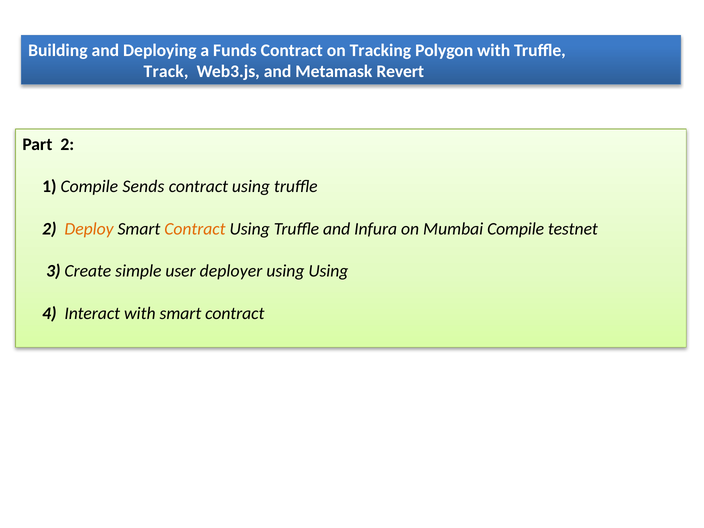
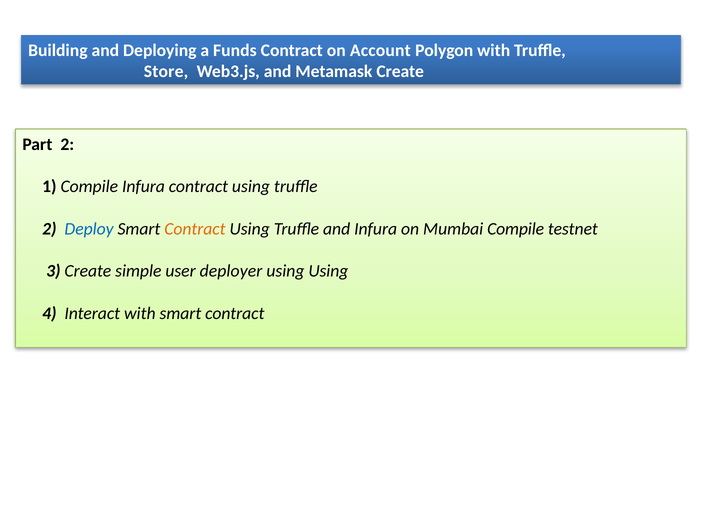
Tracking: Tracking -> Account
Track: Track -> Store
Metamask Revert: Revert -> Create
Compile Sends: Sends -> Infura
Deploy colour: orange -> blue
